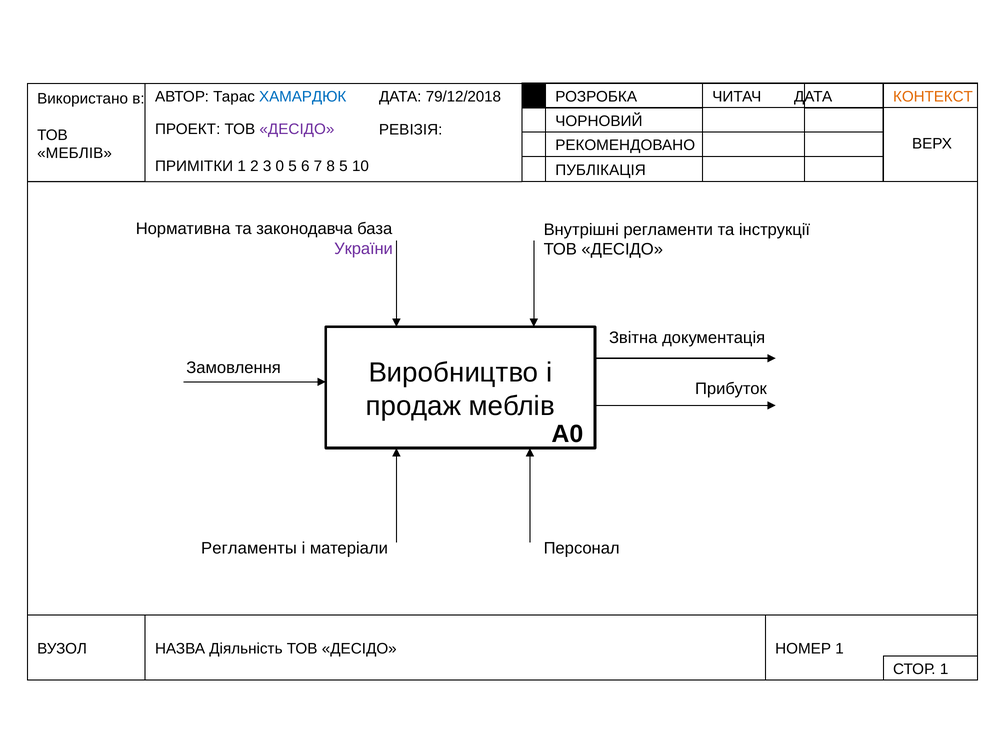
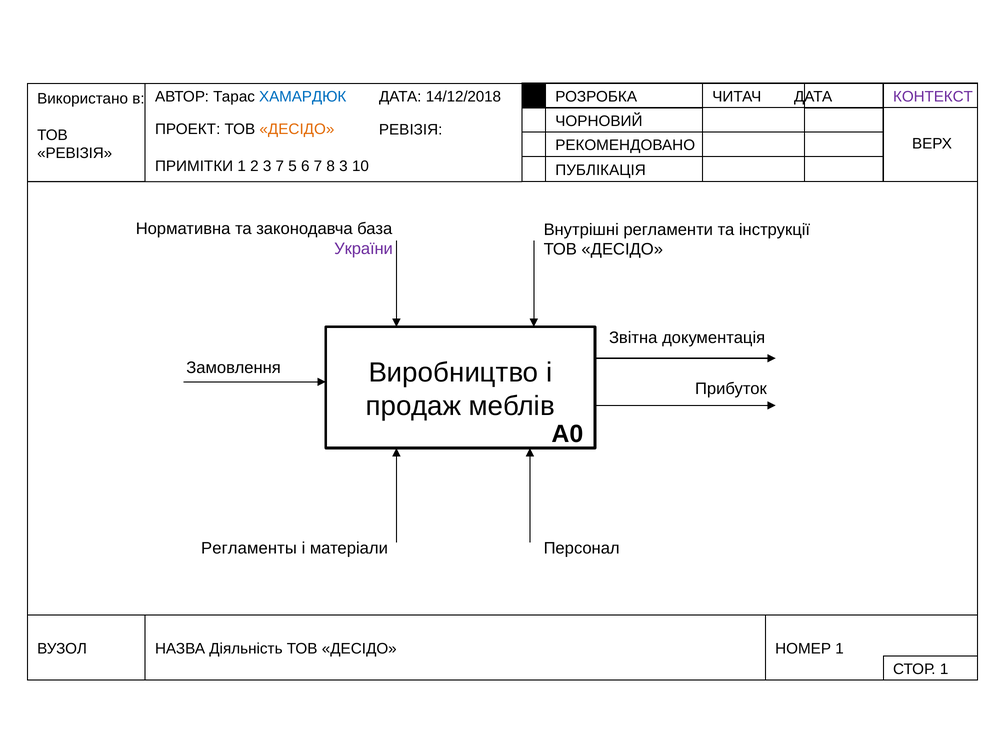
КОНТЕКСТ colour: orange -> purple
79/12/2018: 79/12/2018 -> 14/12/2018
ДЕСІДО at (297, 129) colour: purple -> orange
МЕБЛІВ at (75, 153): МЕБЛІВ -> РЕВІЗІЯ
3 0: 0 -> 7
8 5: 5 -> 3
